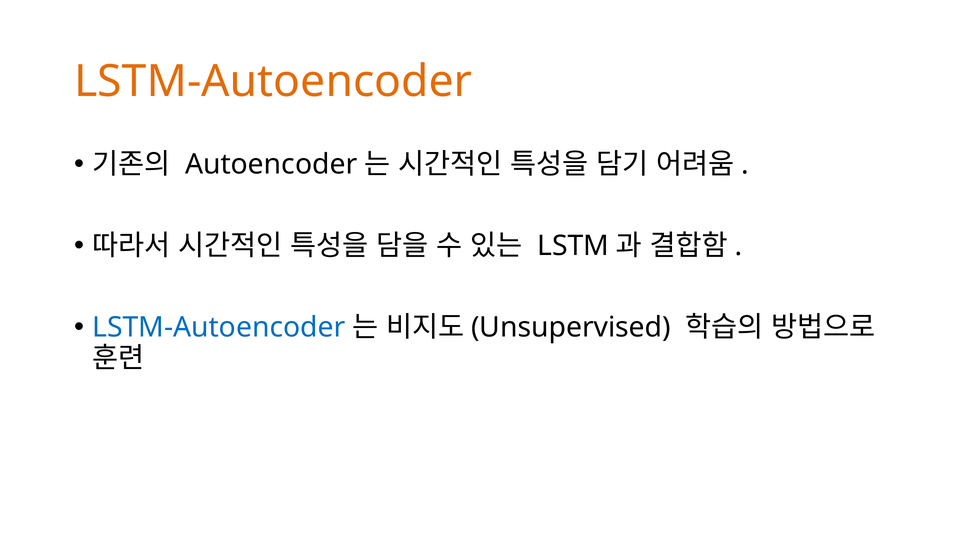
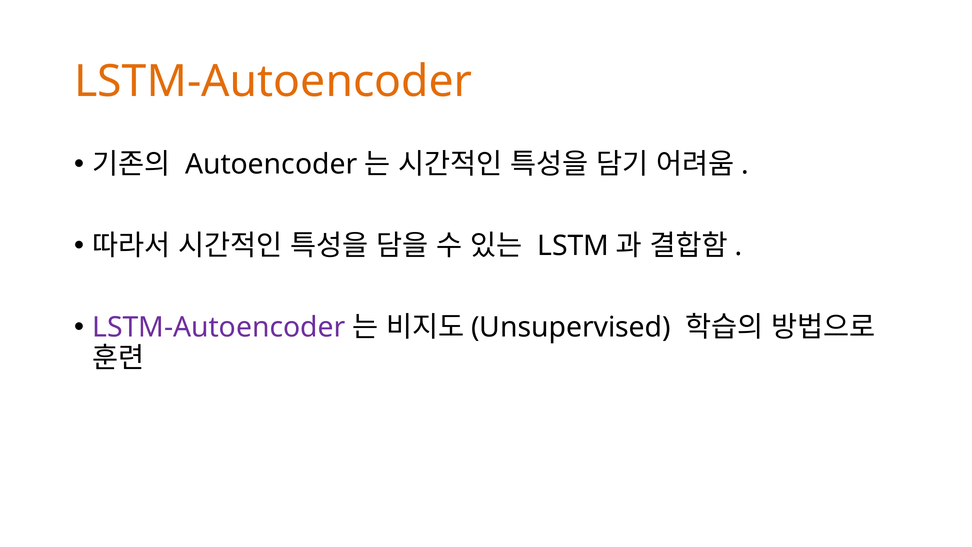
LSTM-Autoencoder at (219, 327) colour: blue -> purple
